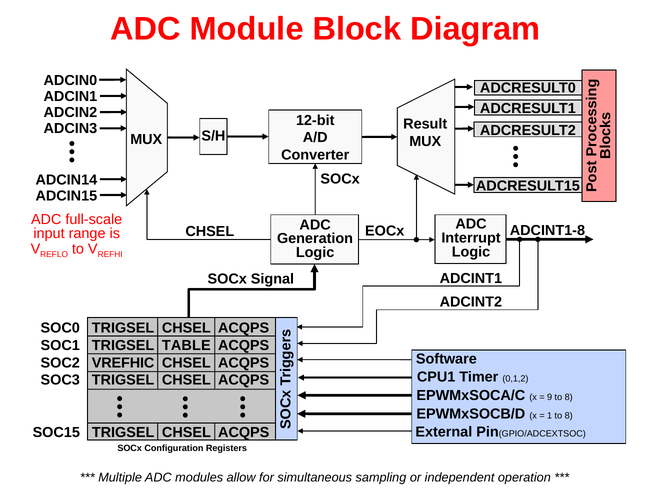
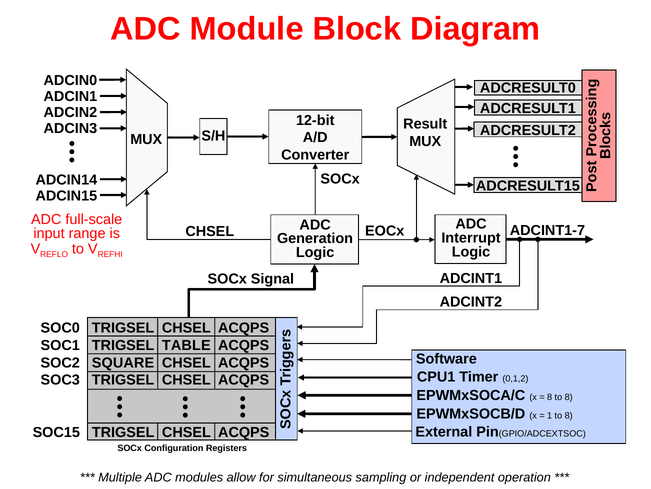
ADCINT1-8: ADCINT1-8 -> ADCINT1-7
VREFHIC: VREFHIC -> SQUARE
9 at (550, 397): 9 -> 8
